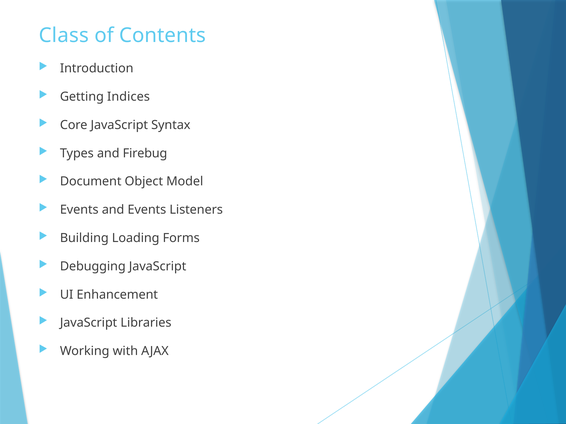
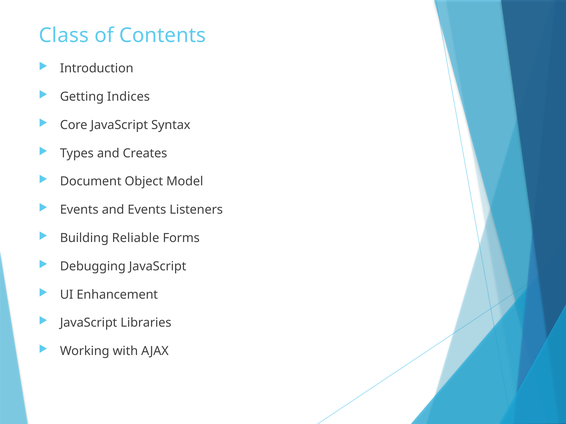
Firebug: Firebug -> Creates
Loading: Loading -> Reliable
